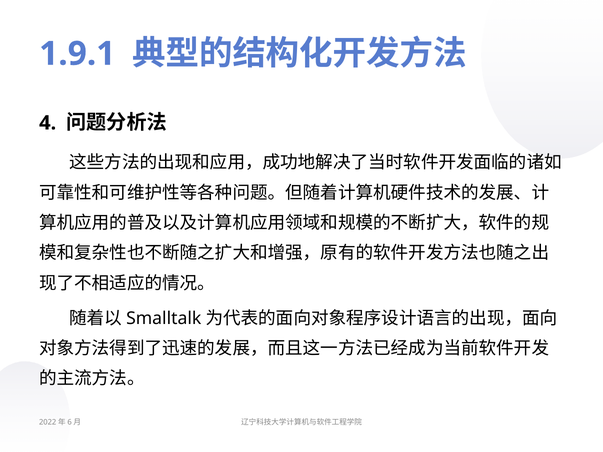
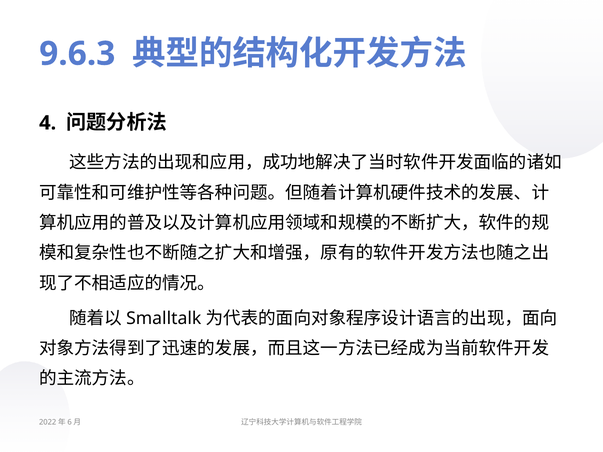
1.9.1: 1.9.1 -> 9.6.3
